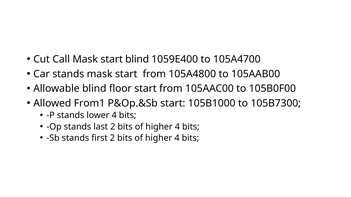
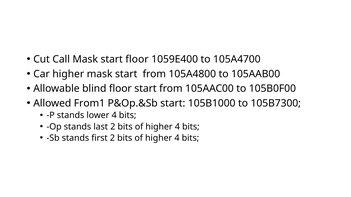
start blind: blind -> floor
Car stands: stands -> higher
